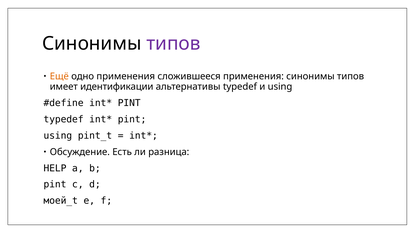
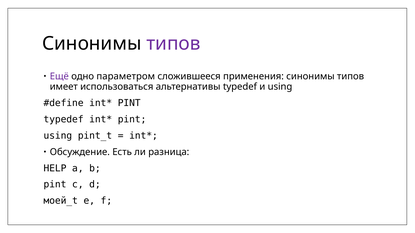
Ещё colour: orange -> purple
одно применения: применения -> параметром
идентификации: идентификации -> использоваться
